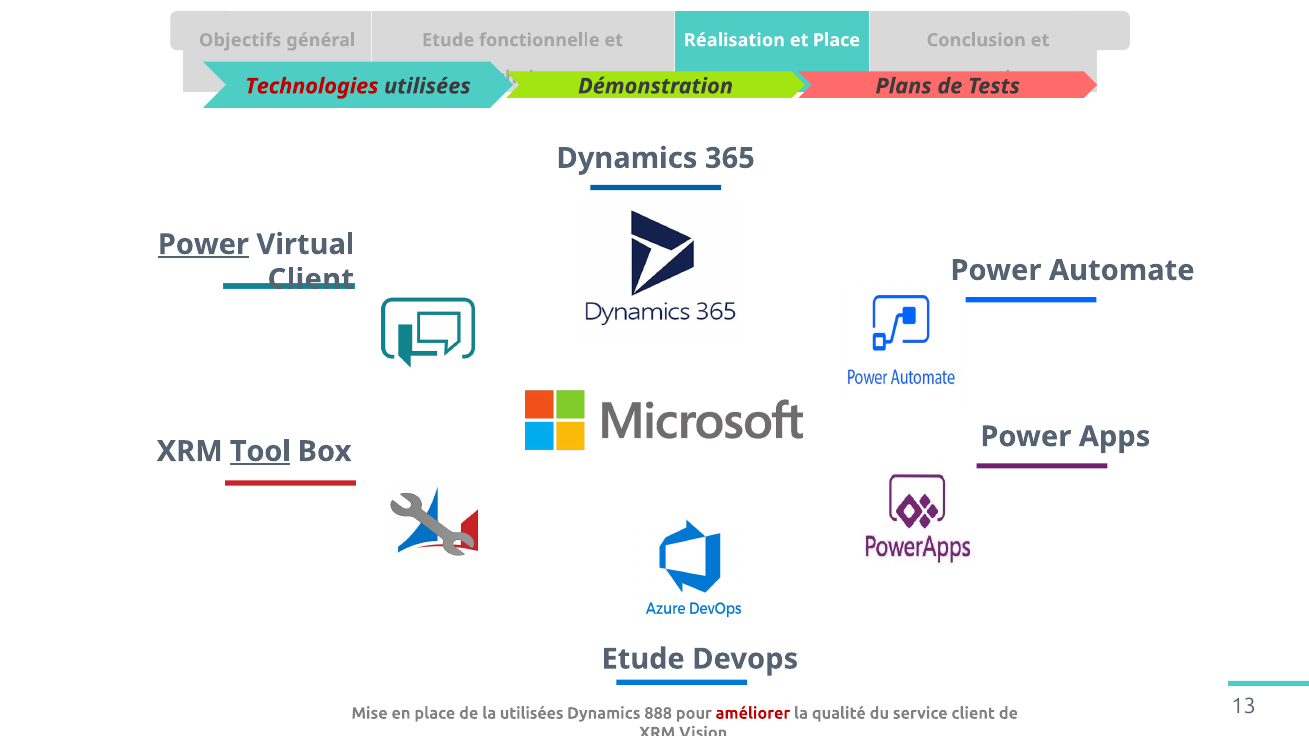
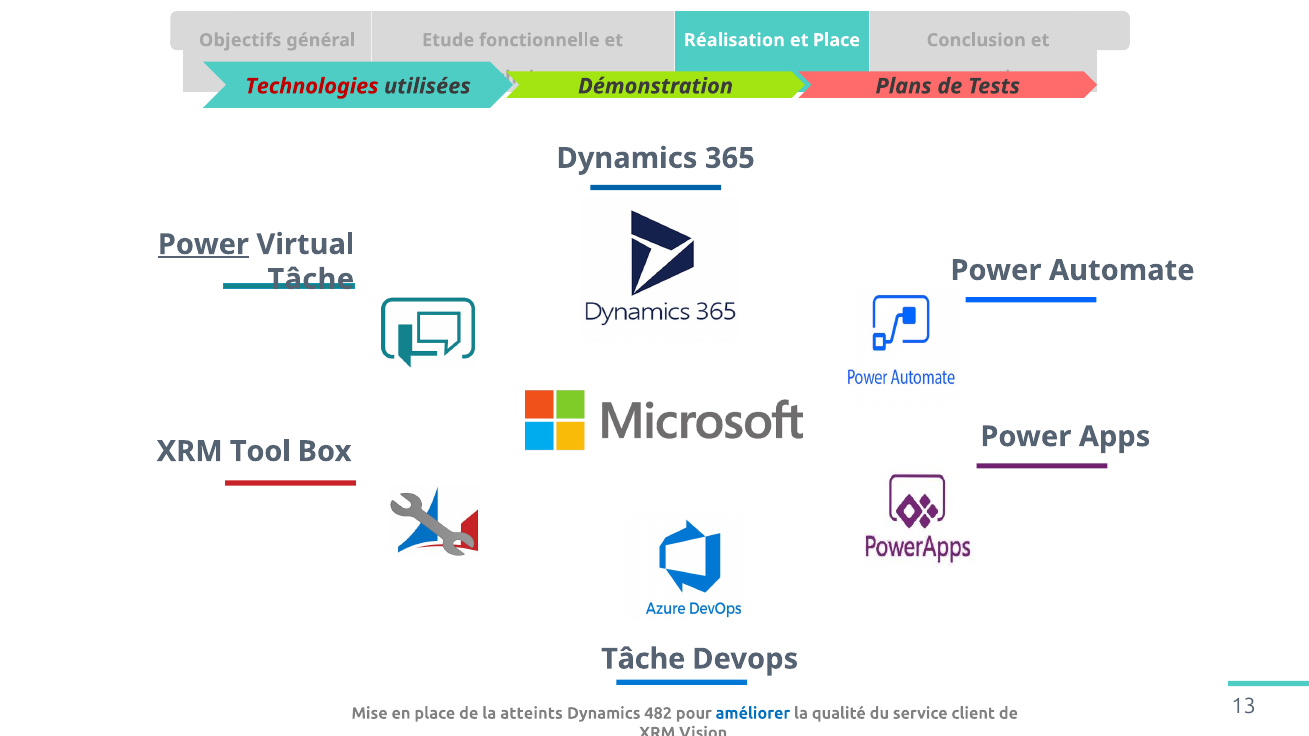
Client at (311, 279): Client -> Tâche
Tool underline: present -> none
Etude at (643, 659): Etude -> Tâche
la utilisées: utilisées -> atteints
888: 888 -> 482
améliorer colour: red -> blue
